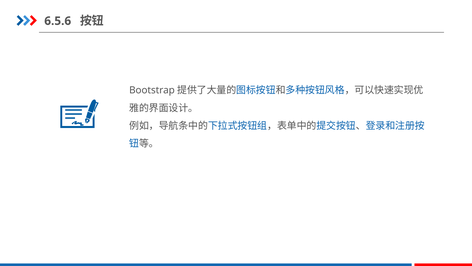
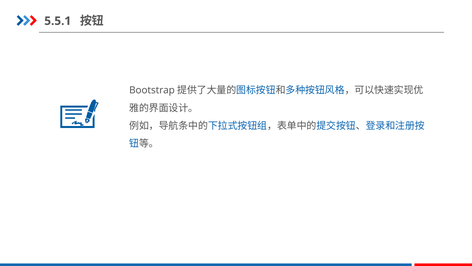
6.5.6: 6.5.6 -> 5.5.1
